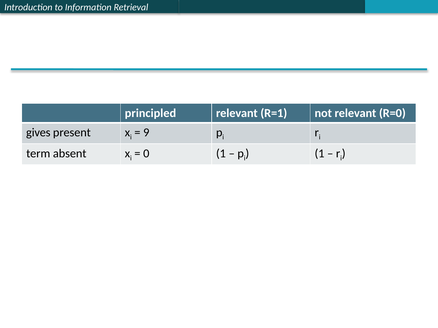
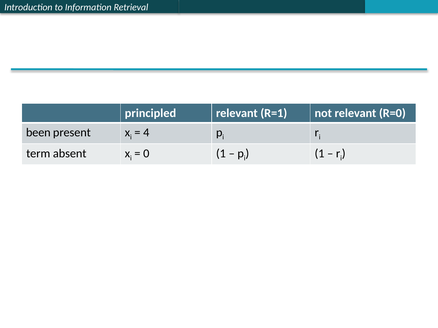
gives: gives -> been
9: 9 -> 4
